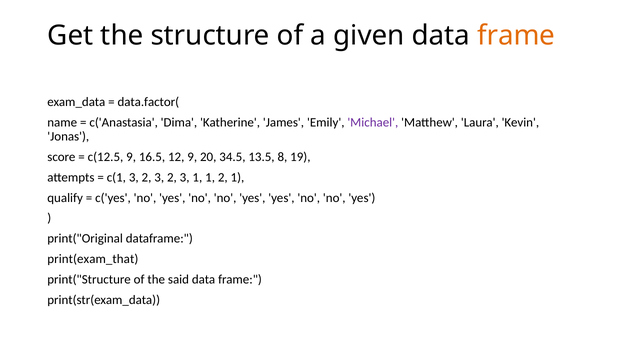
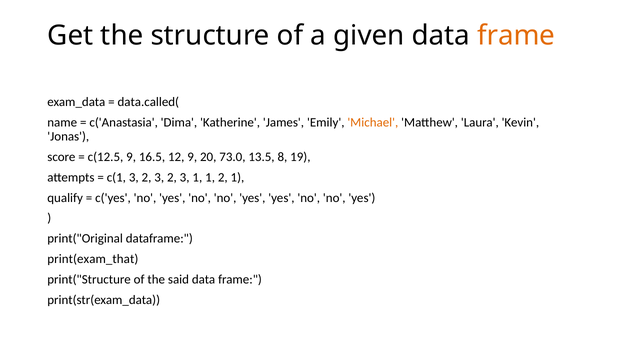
data.factor(: data.factor( -> data.called(
Michael colour: purple -> orange
34.5: 34.5 -> 73.0
